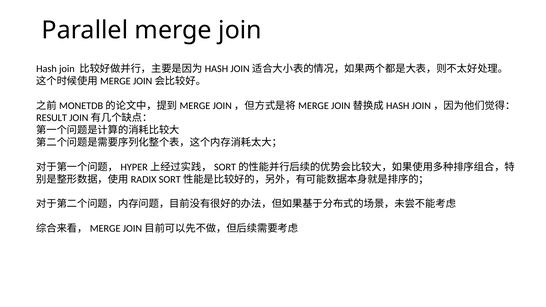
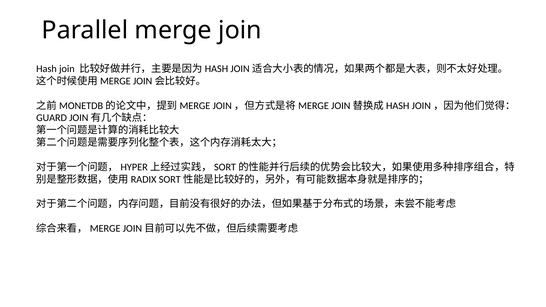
RESULT: RESULT -> GUARD
